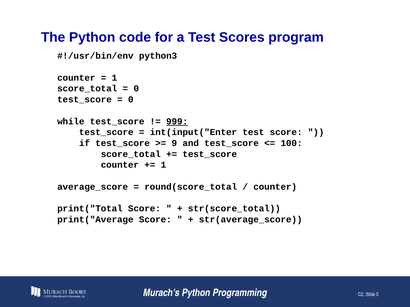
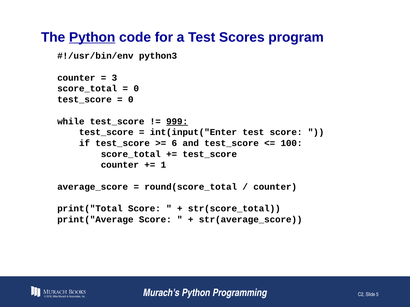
Python at (92, 37) underline: none -> present
1 at (114, 78): 1 -> 3
9: 9 -> 6
